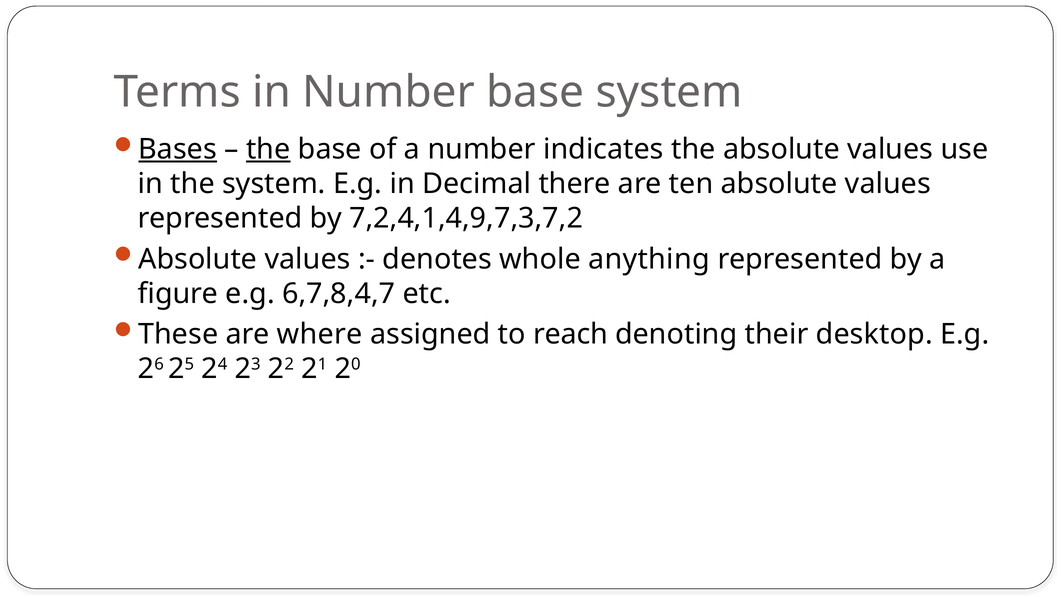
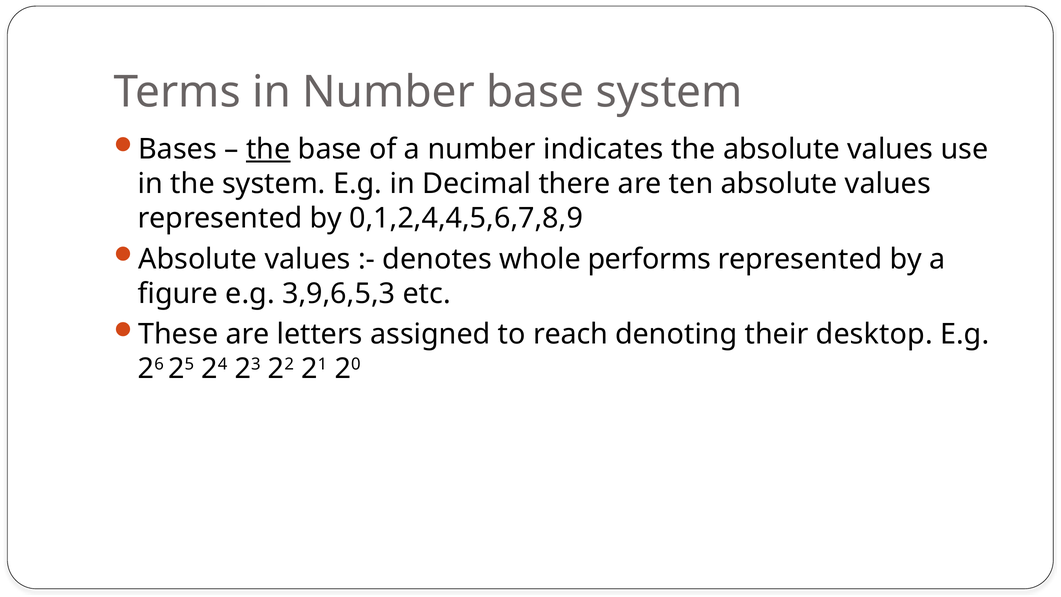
Bases underline: present -> none
7,2,4,1,4,9,7,3,7,2: 7,2,4,1,4,9,7,3,7,2 -> 0,1,2,4,4,5,6,7,8,9
anything: anything -> performs
6,7,8,4,7: 6,7,8,4,7 -> 3,9,6,5,3
where: where -> letters
